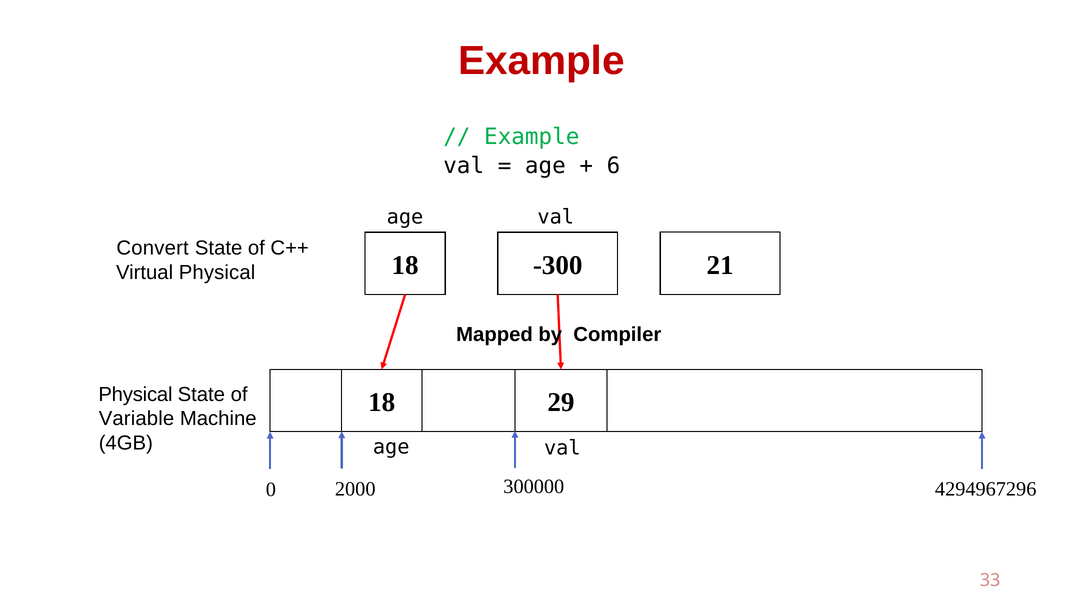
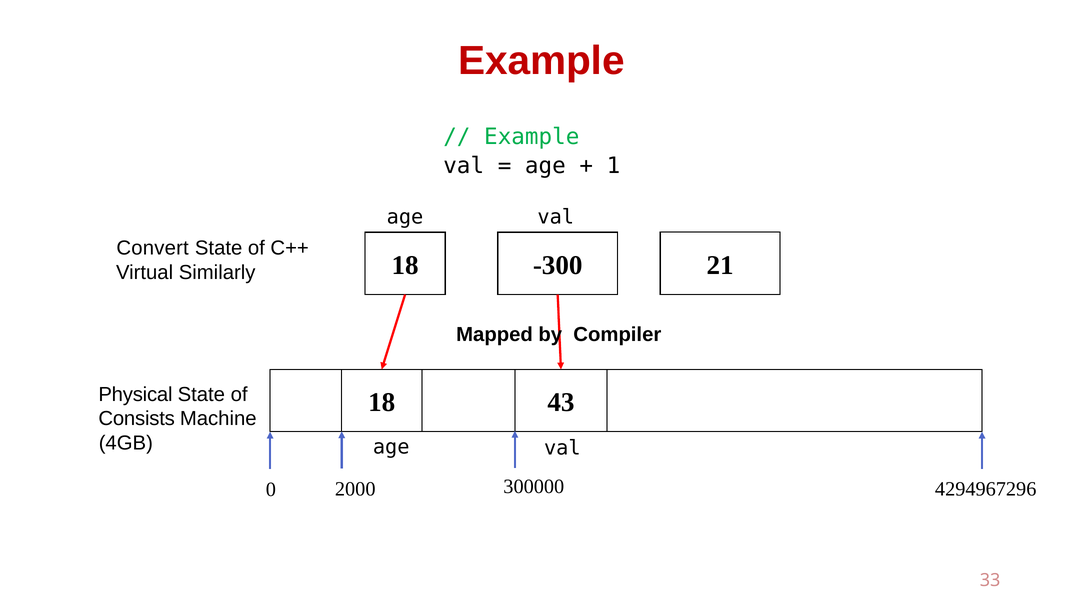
6: 6 -> 1
Virtual Physical: Physical -> Similarly
29: 29 -> 43
Variable: Variable -> Consists
